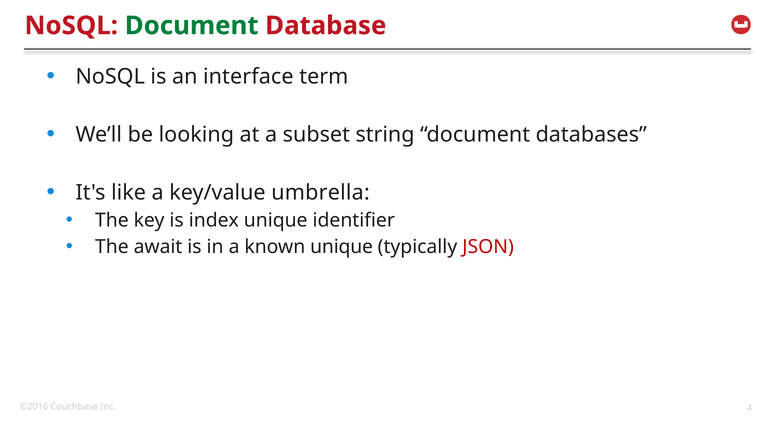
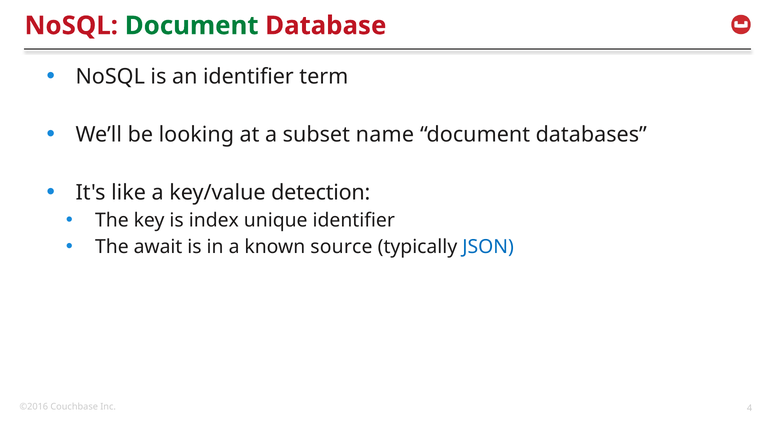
an interface: interface -> identifier
string: string -> name
umbrella: umbrella -> detection
known unique: unique -> source
JSON colour: red -> blue
